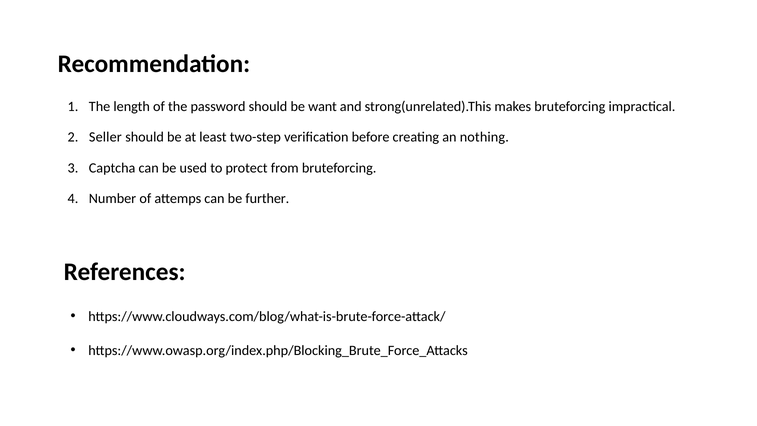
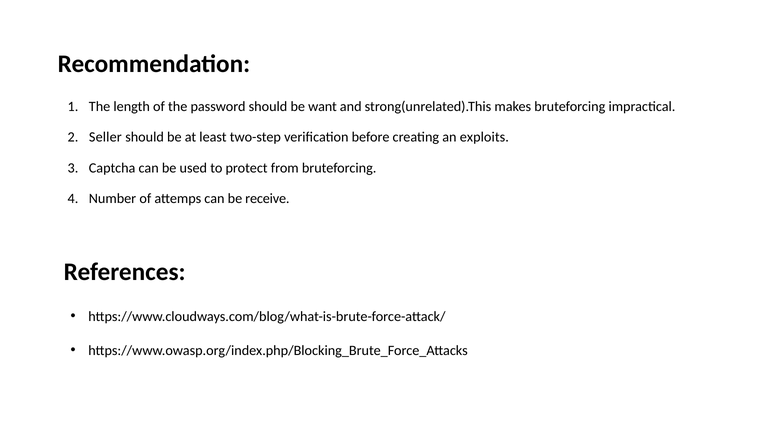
nothing: nothing -> exploits
further: further -> receive
